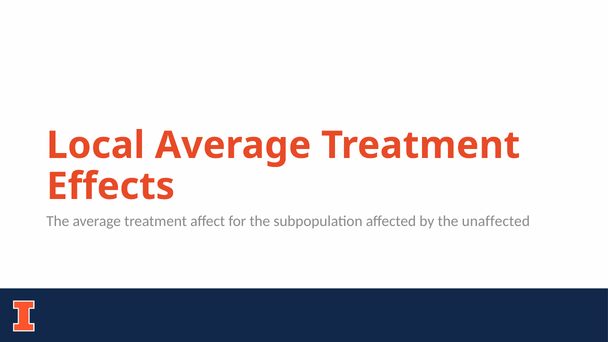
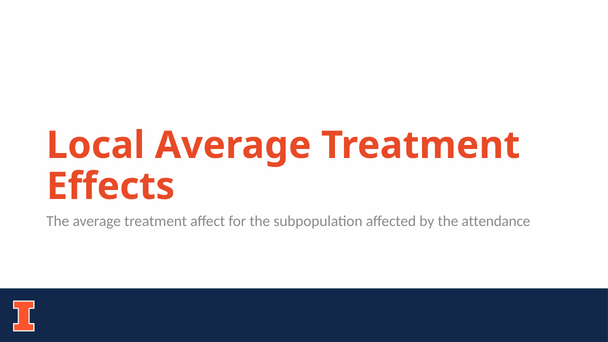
unaffected: unaffected -> attendance
